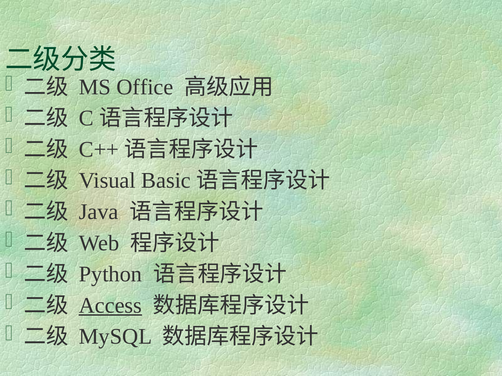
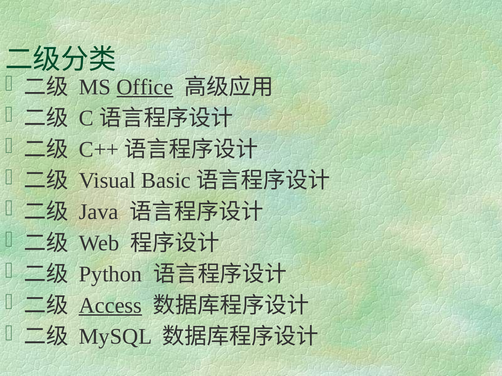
Office underline: none -> present
